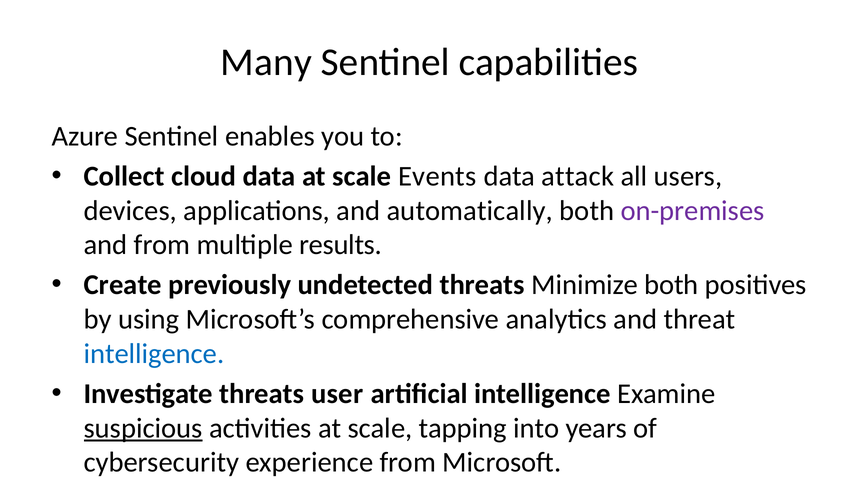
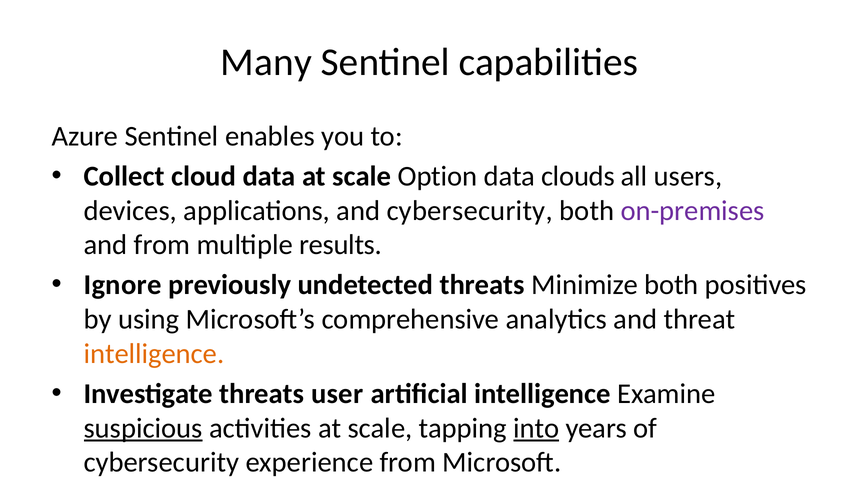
Events: Events -> Option
attack: attack -> clouds
and automatically: automatically -> cybersecurity
Create: Create -> Ignore
intelligence at (154, 354) colour: blue -> orange
into underline: none -> present
